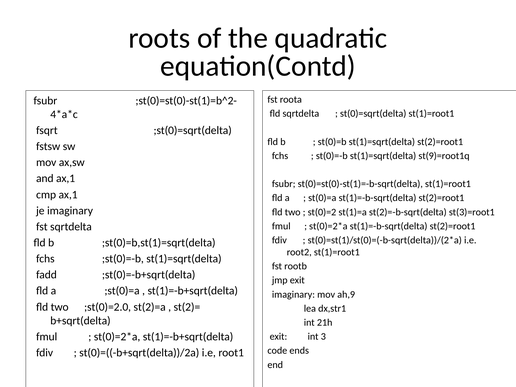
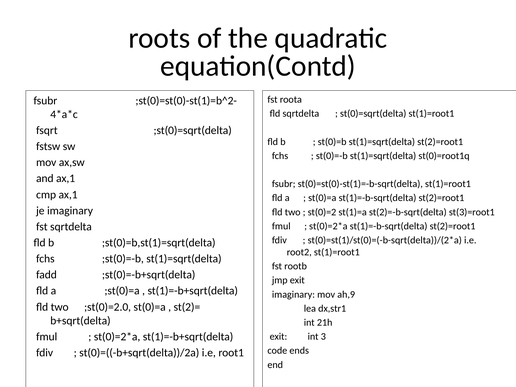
st(9)=root1q: st(9)=root1q -> st(0)=root1q
;st(0)=2.0 st(2)=a: st(2)=a -> st(0)=a
